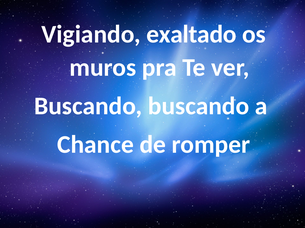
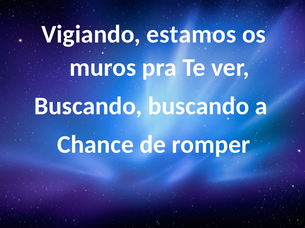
exaltado: exaltado -> estamos
